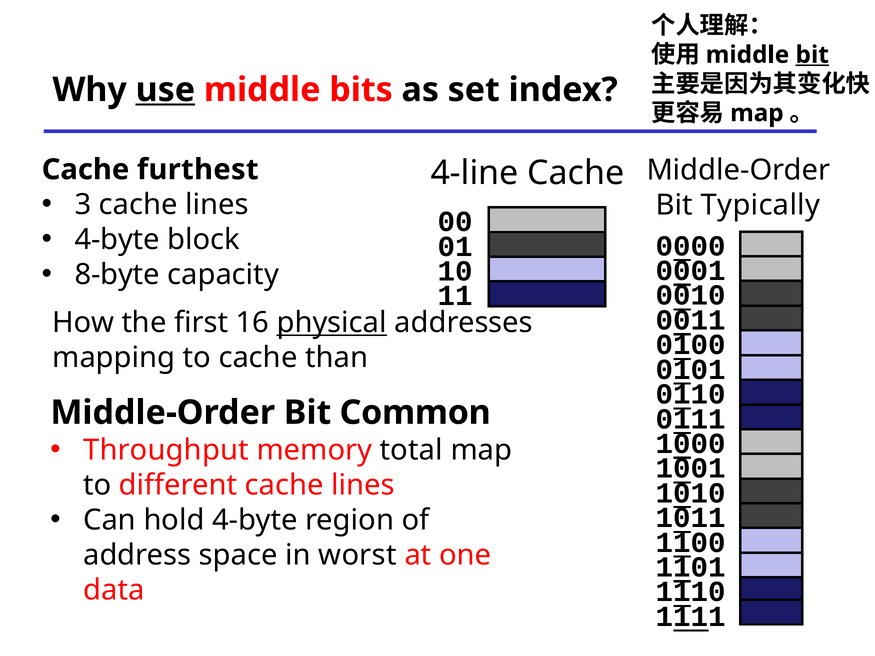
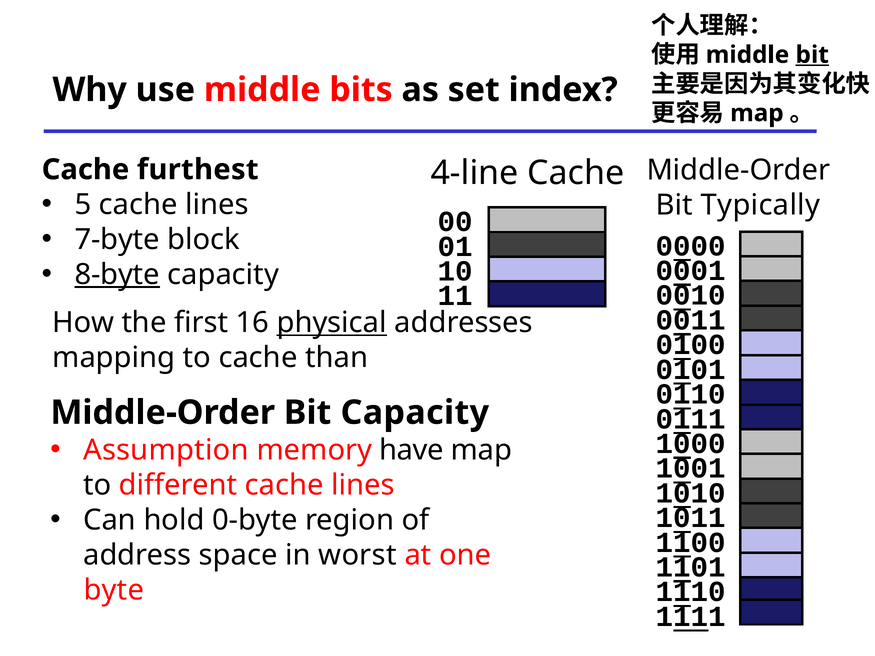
use underline: present -> none
3: 3 -> 5
4-byte at (117, 240): 4-byte -> 7-byte
8-byte underline: none -> present
Bit Common: Common -> Capacity
Throughput: Throughput -> Assumption
total: total -> have
hold 4-byte: 4-byte -> 0-byte
data: data -> byte
